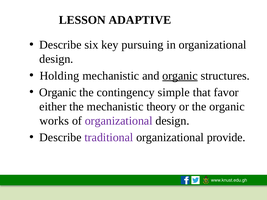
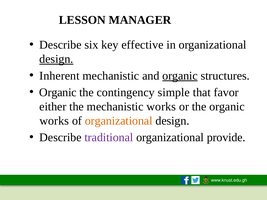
ADAPTIVE: ADAPTIVE -> MANAGER
pursuing: pursuing -> effective
design at (56, 59) underline: none -> present
Holding: Holding -> Inherent
mechanistic theory: theory -> works
organizational at (119, 121) colour: purple -> orange
